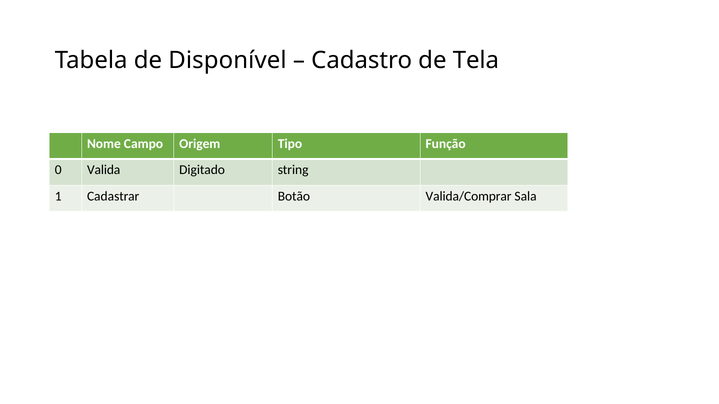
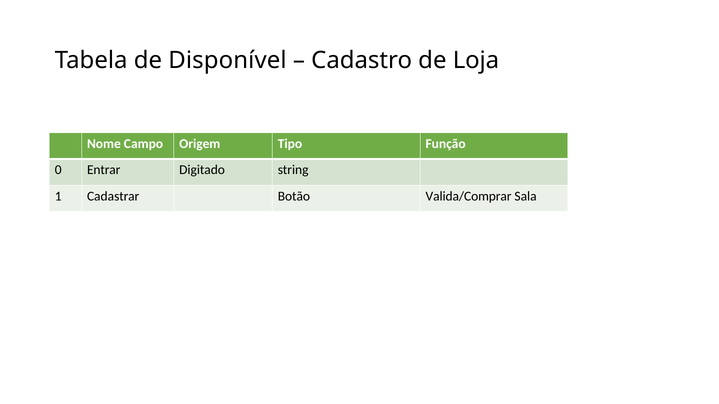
Tela: Tela -> Loja
Valida: Valida -> Entrar
